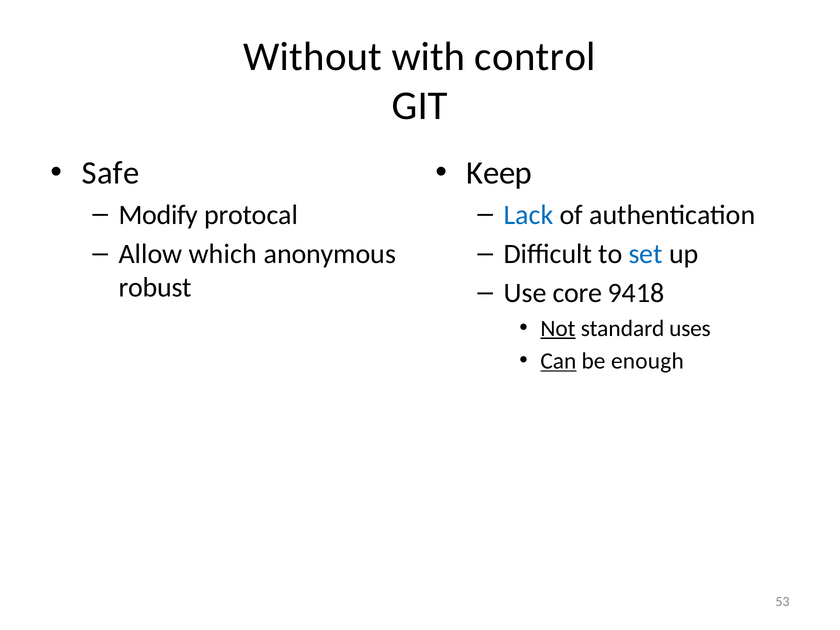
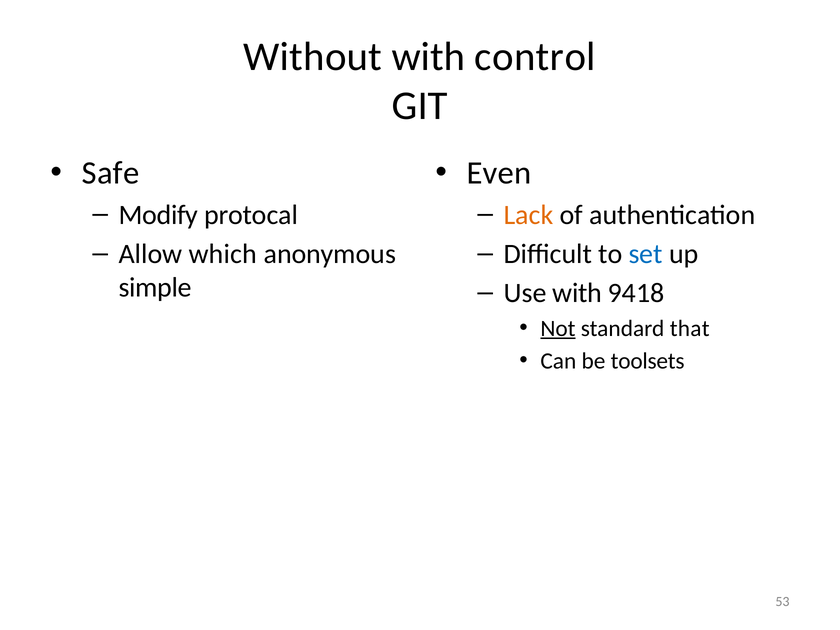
Keep: Keep -> Even
Lack colour: blue -> orange
robust: robust -> simple
Use core: core -> with
uses: uses -> that
Can underline: present -> none
enough: enough -> toolsets
